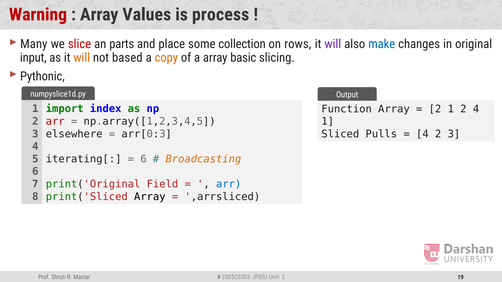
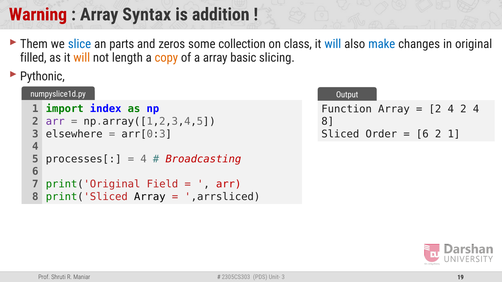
Values: Values -> Syntax
process: process -> addition
Many: Many -> Them
slice colour: red -> blue
place: place -> zeros
rows: rows -> class
will at (333, 44) colour: purple -> blue
input: input -> filled
based: based -> length
1 at (451, 109): 1 -> 4
arr at (55, 122) colour: red -> purple
1 at (328, 122): 1 -> 8
Pulls: Pulls -> Order
4 at (422, 134): 4 -> 6
3 at (454, 134): 3 -> 1
iterating[: iterating[ -> processes[
6 at (144, 159): 6 -> 4
Broadcasting colour: orange -> red
arr at (229, 184) colour: blue -> red
